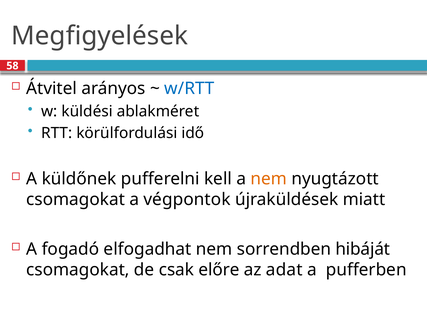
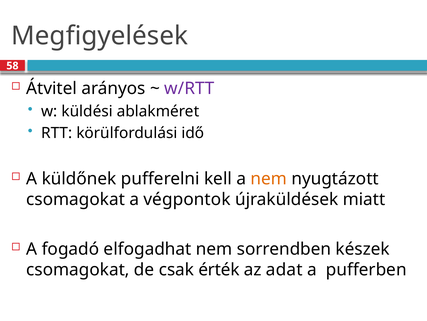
w/RTT colour: blue -> purple
hibáját: hibáját -> készek
előre: előre -> érték
